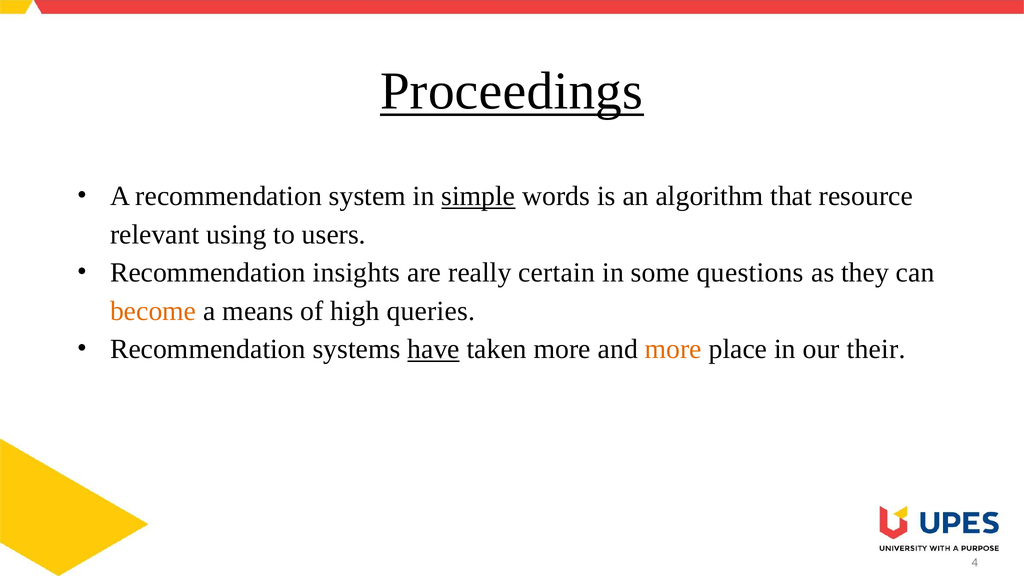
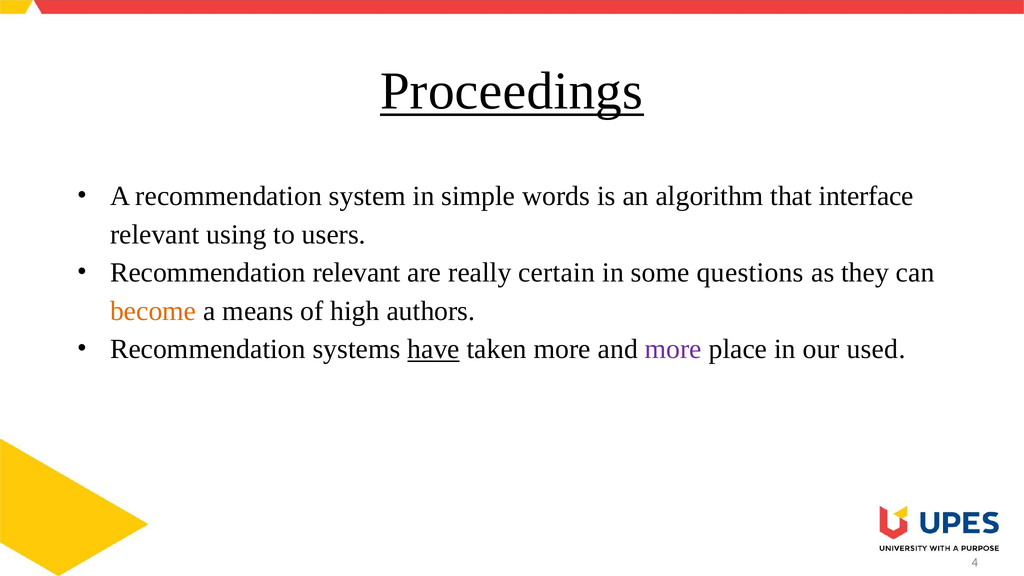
simple underline: present -> none
resource: resource -> interface
Recommendation insights: insights -> relevant
queries: queries -> authors
more at (673, 349) colour: orange -> purple
their: their -> used
